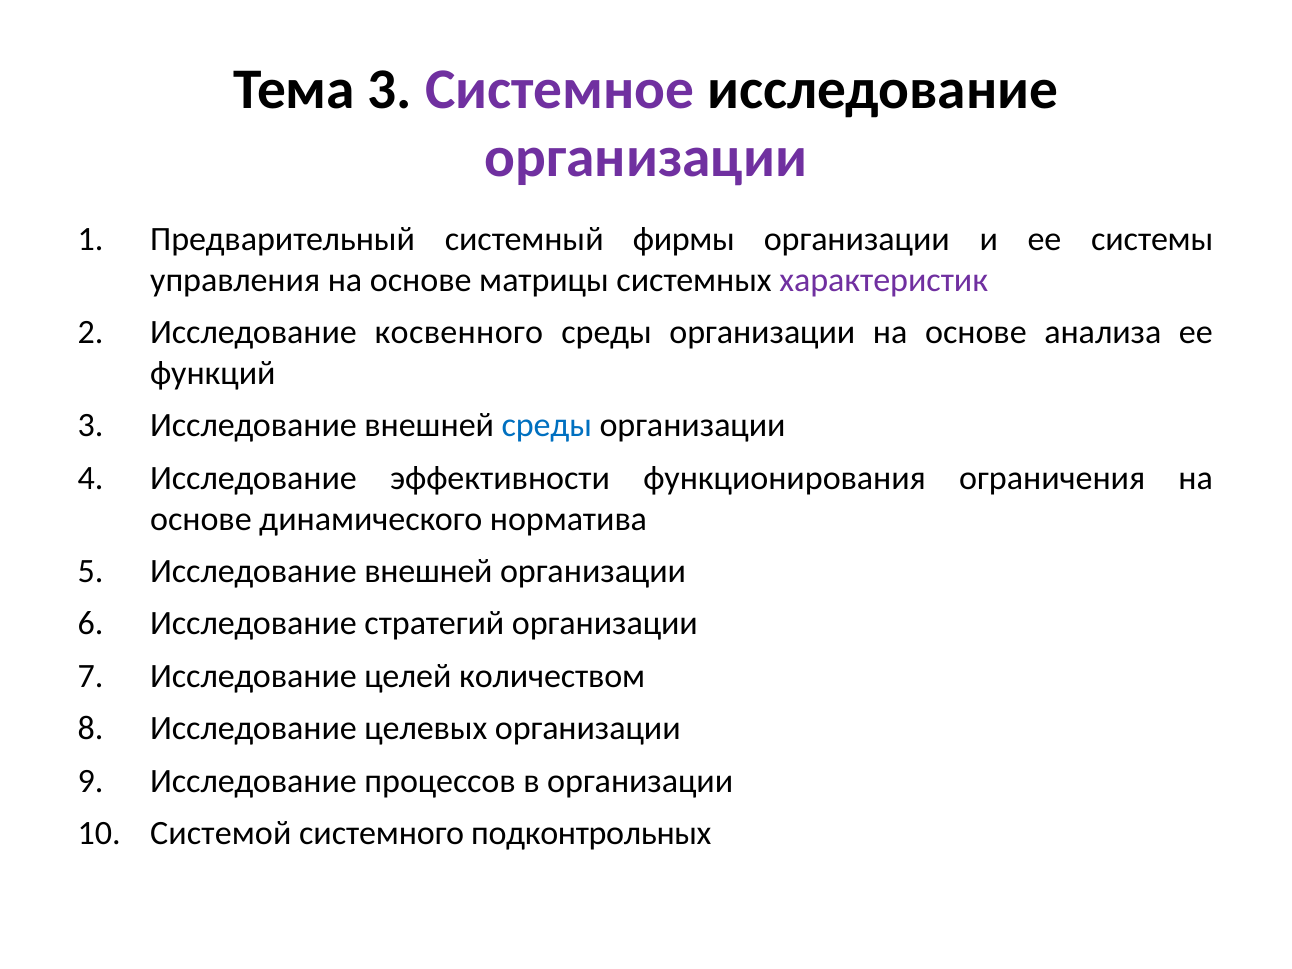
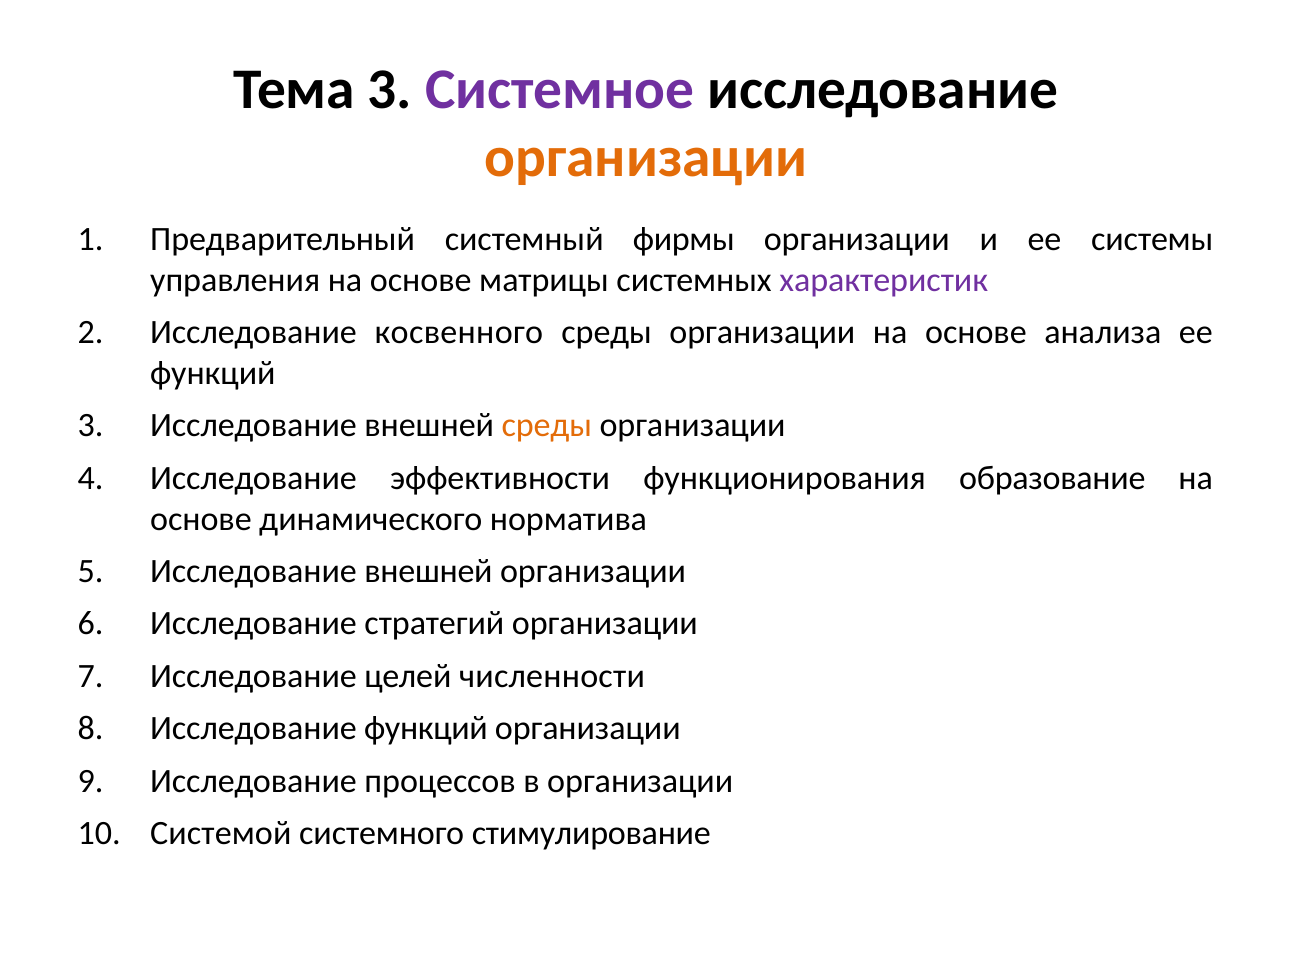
организации at (646, 158) colour: purple -> orange
среды at (547, 426) colour: blue -> orange
ограничения: ограничения -> образование
количеством: количеством -> численности
Исследование целевых: целевых -> функций
подконтрольных: подконтрольных -> стимулирование
